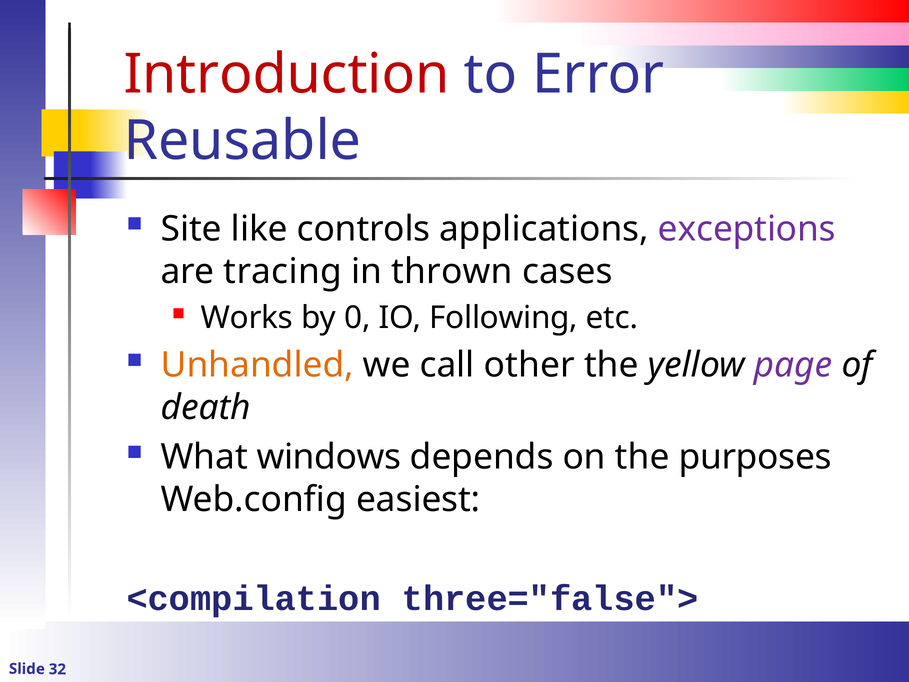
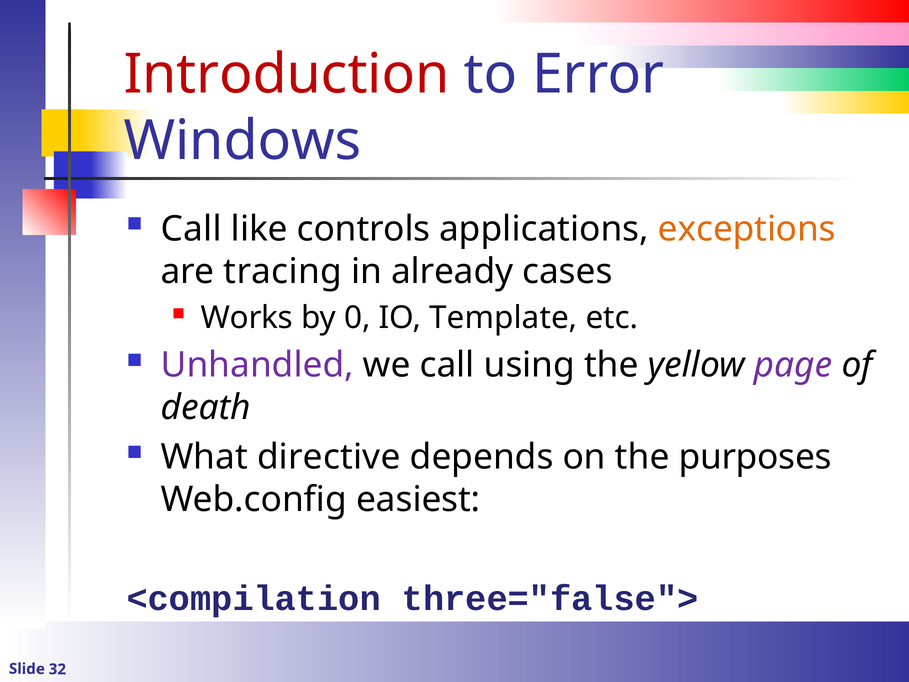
Reusable: Reusable -> Windows
Site at (191, 229): Site -> Call
exceptions colour: purple -> orange
thrown: thrown -> already
Following: Following -> Template
Unhandled colour: orange -> purple
other: other -> using
windows: windows -> directive
